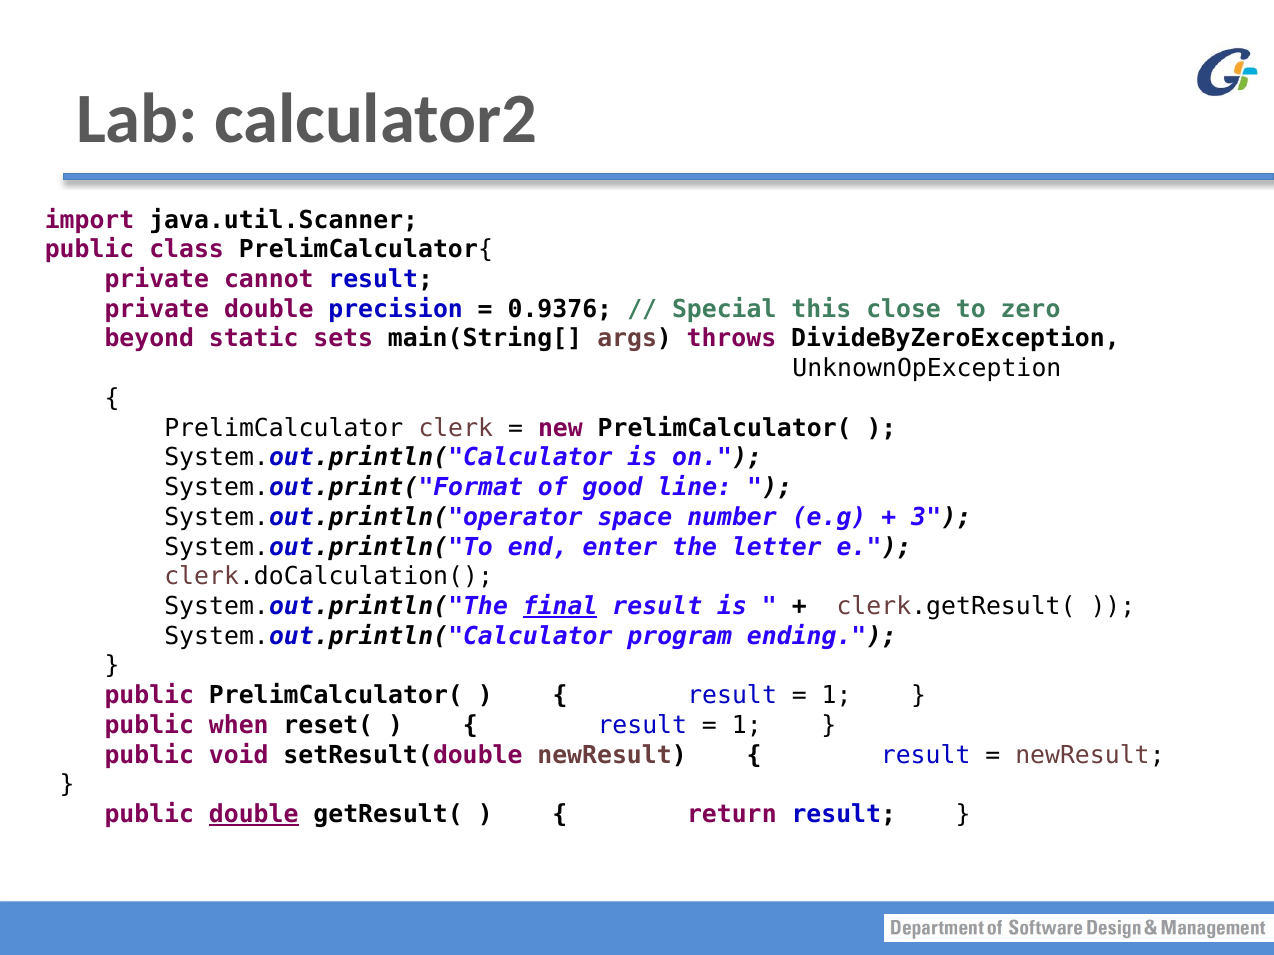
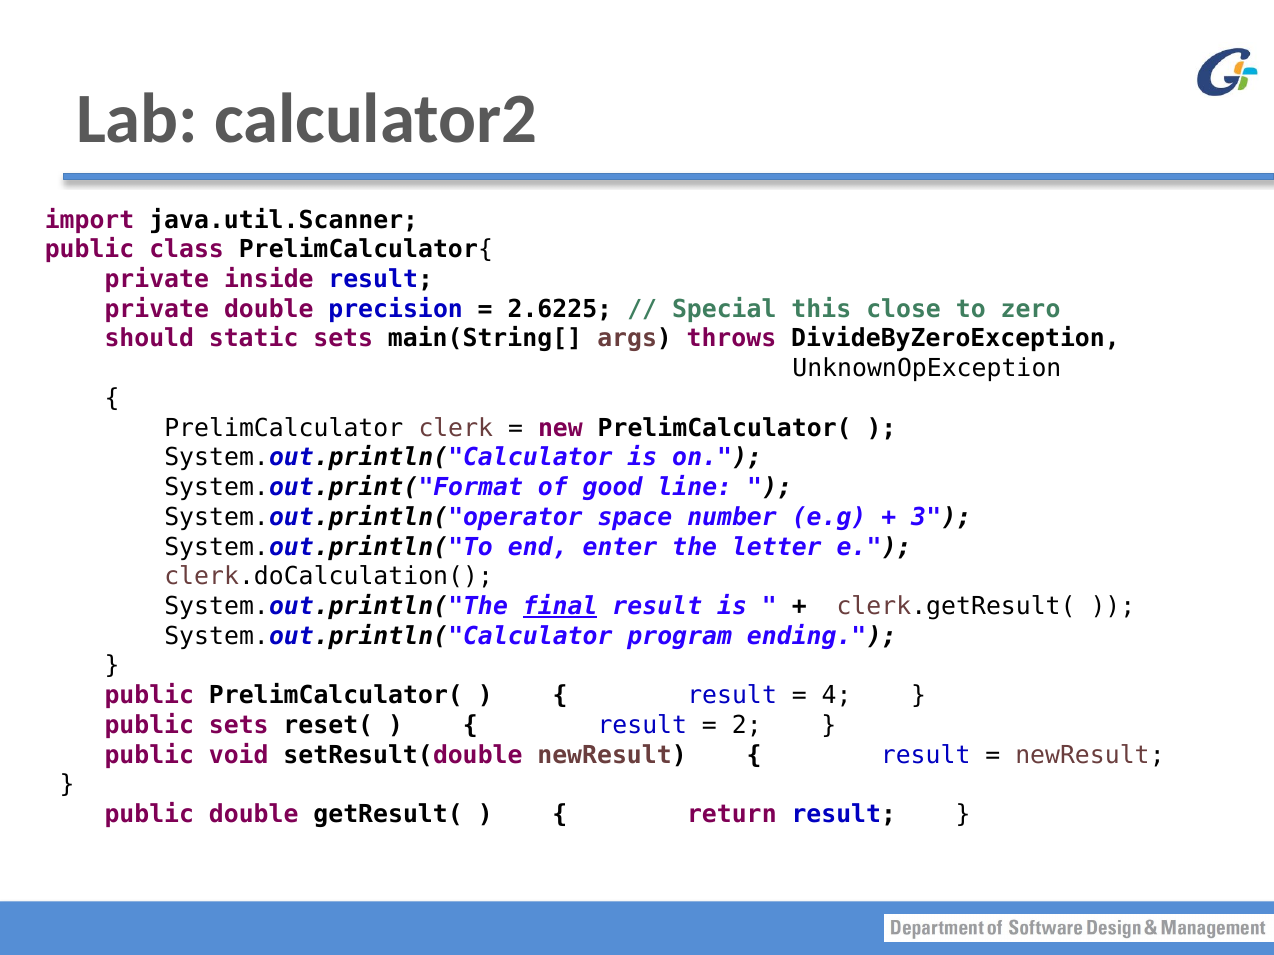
cannot: cannot -> inside
0.9376: 0.9376 -> 2.6225
beyond: beyond -> should
1 at (837, 696): 1 -> 4
public when: when -> sets
1 at (747, 726): 1 -> 2
double at (254, 815) underline: present -> none
